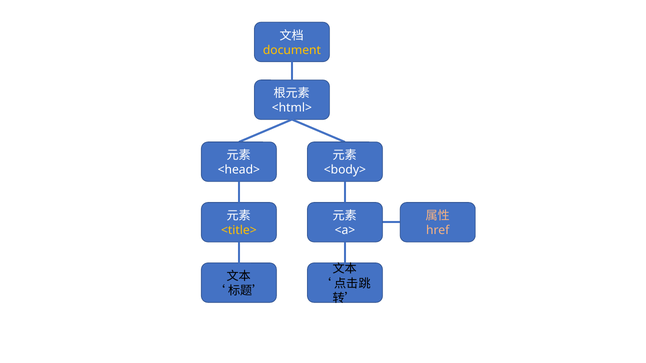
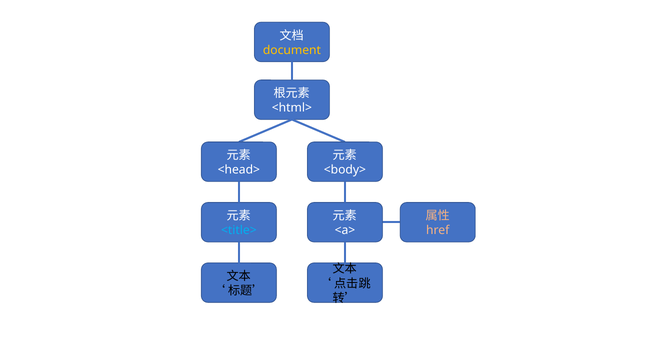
<title> colour: yellow -> light blue
